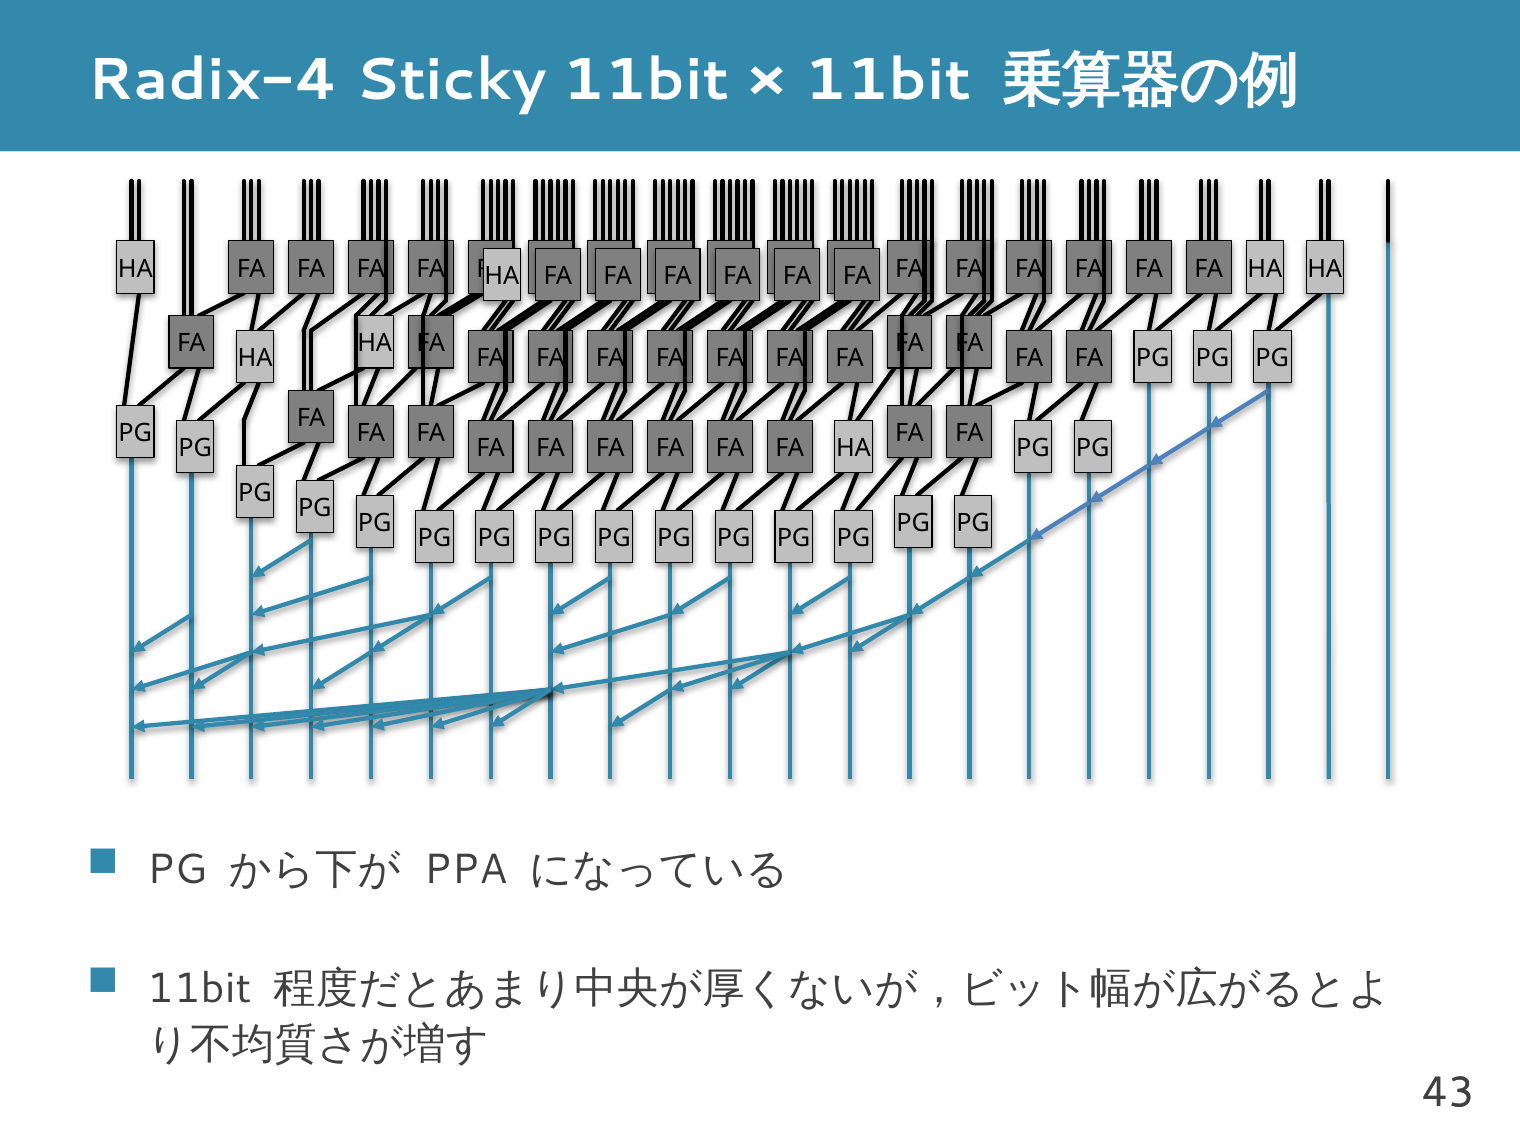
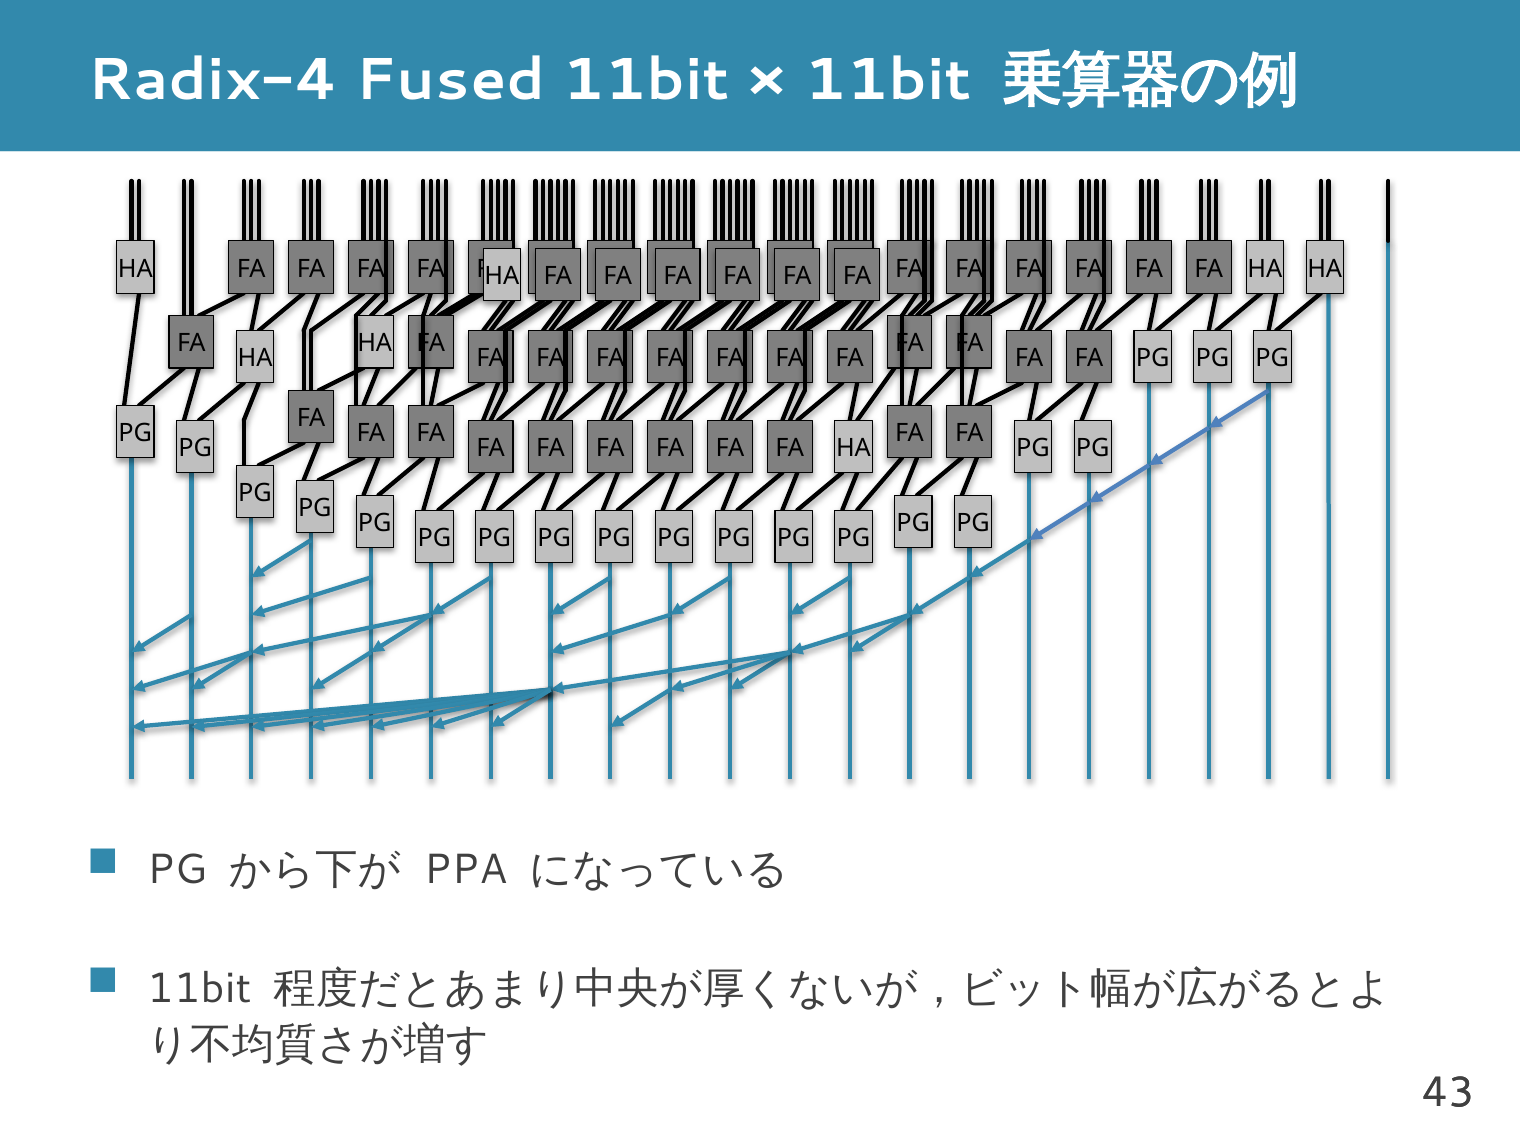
Sticky: Sticky -> Fused
